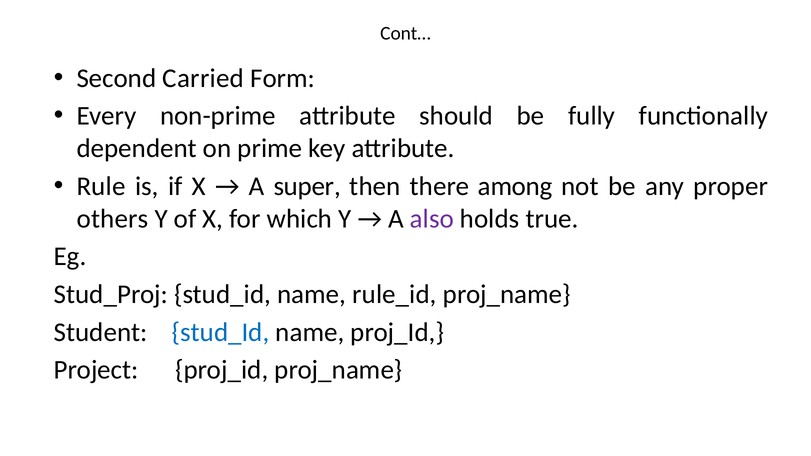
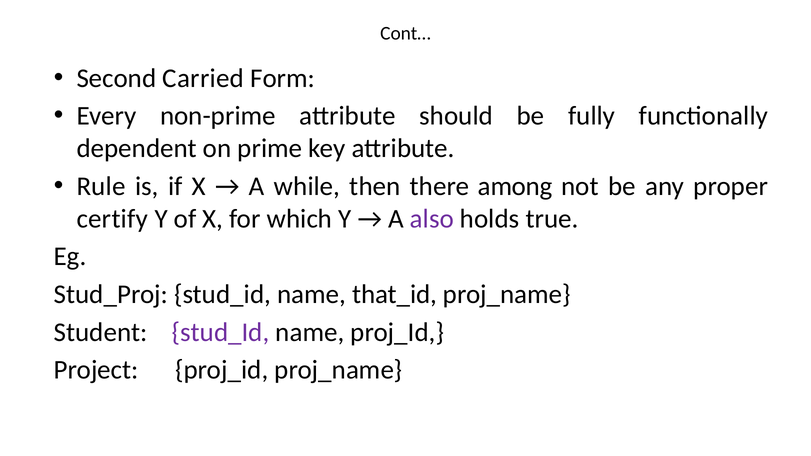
super: super -> while
others: others -> certify
rule_id: rule_id -> that_id
stud_Id at (221, 332) colour: blue -> purple
